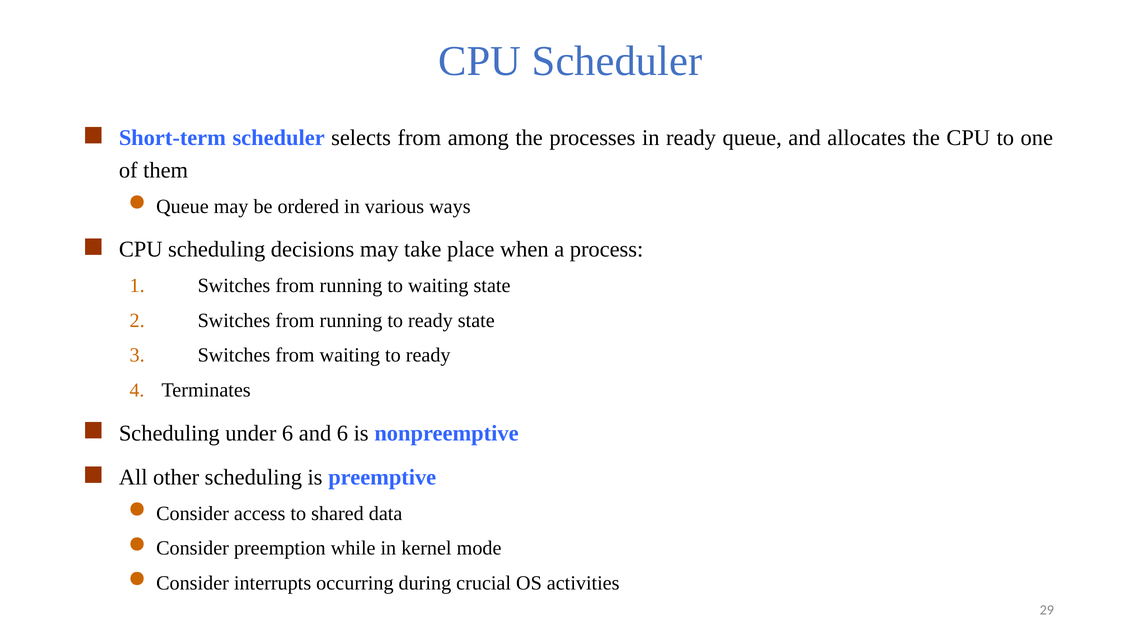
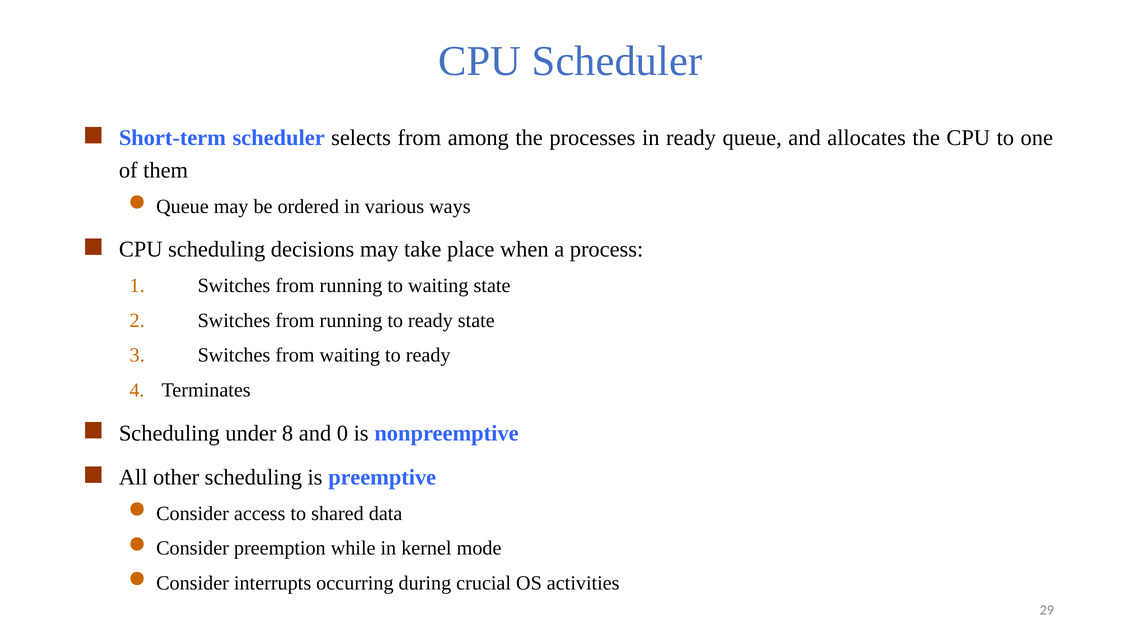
under 6: 6 -> 8
and 6: 6 -> 0
